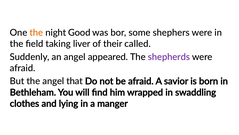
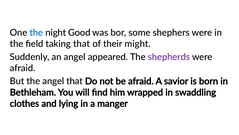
the at (36, 33) colour: orange -> blue
taking liver: liver -> that
called: called -> might
